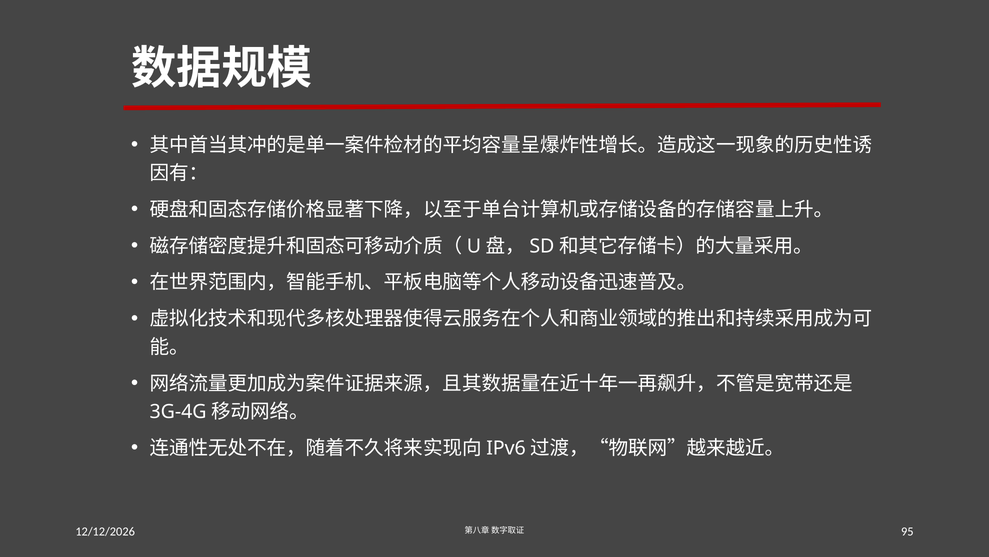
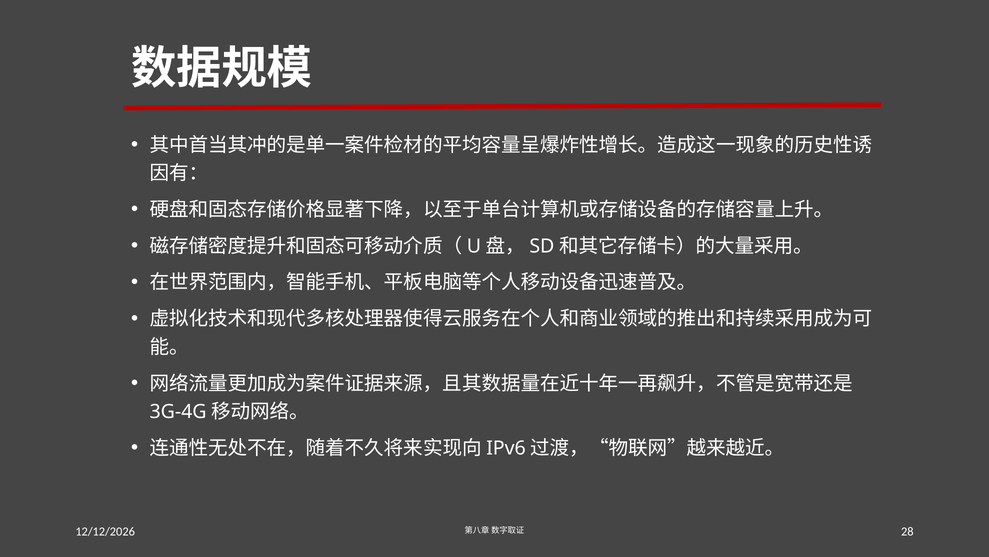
95: 95 -> 28
